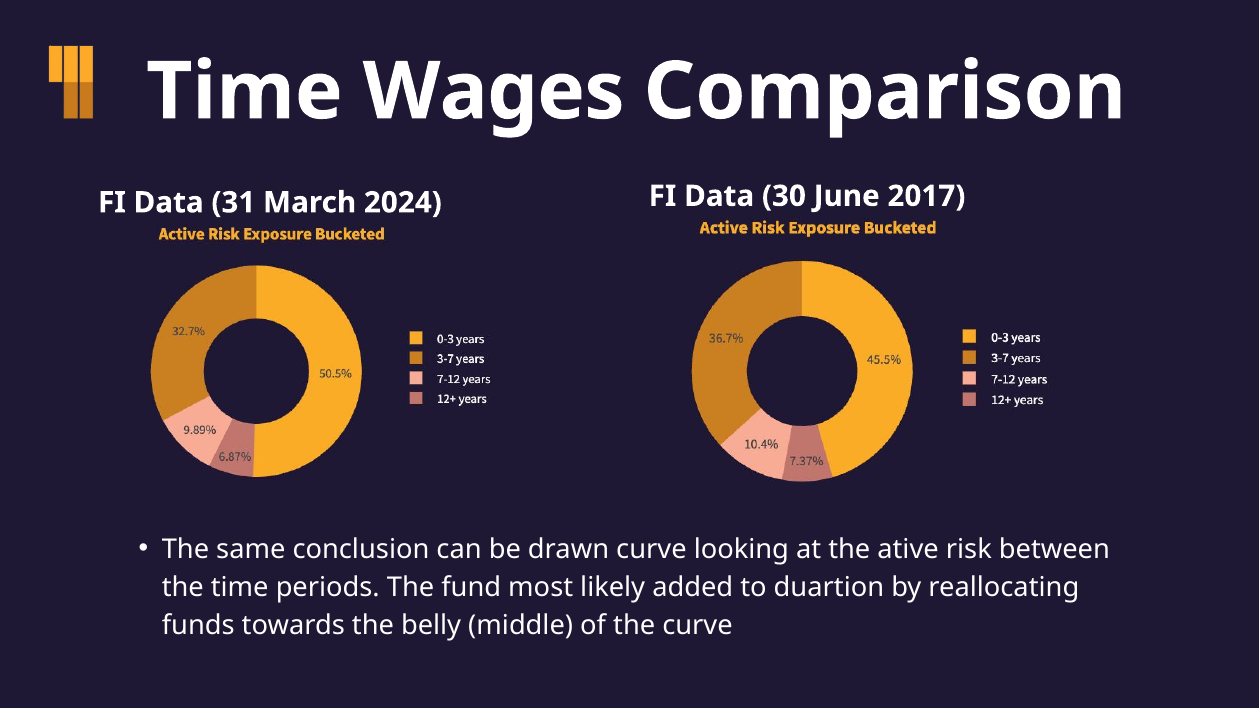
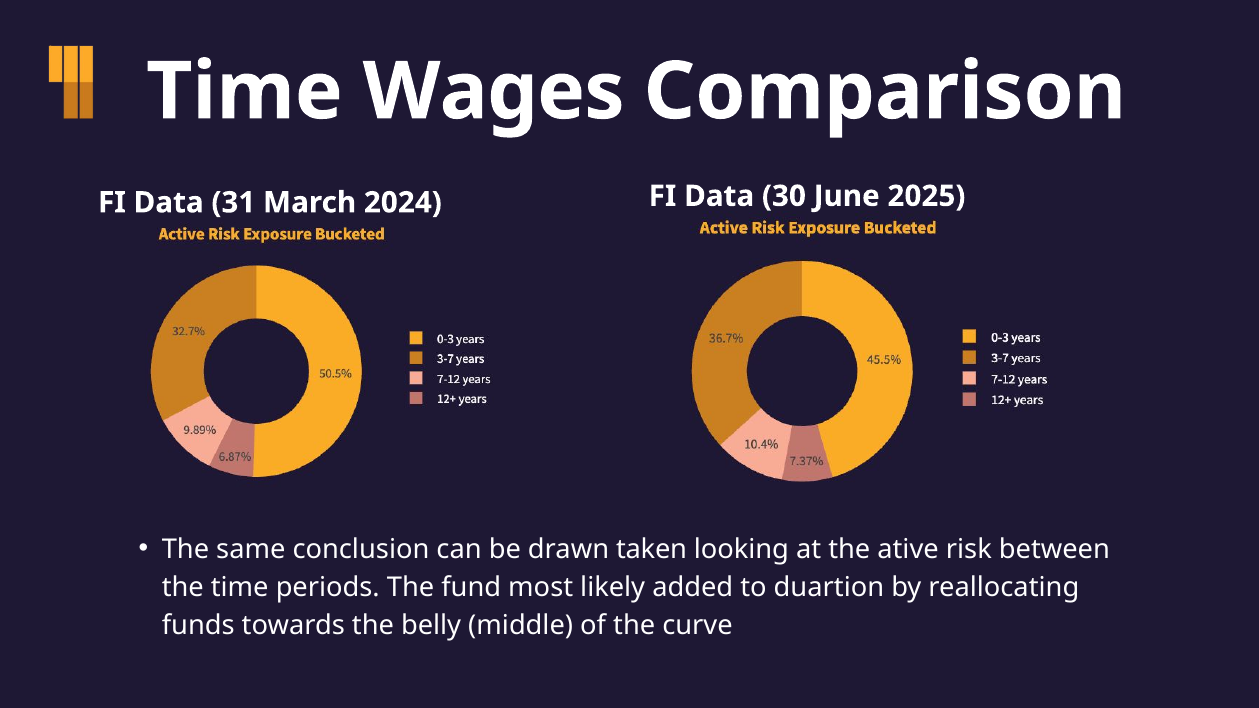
2017: 2017 -> 2025
drawn curve: curve -> taken
